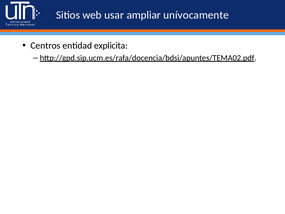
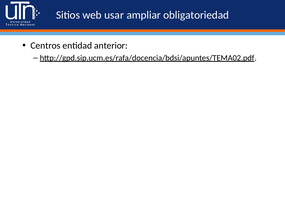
unívocamente: unívocamente -> obligatoriedad
explicita: explicita -> anterior
